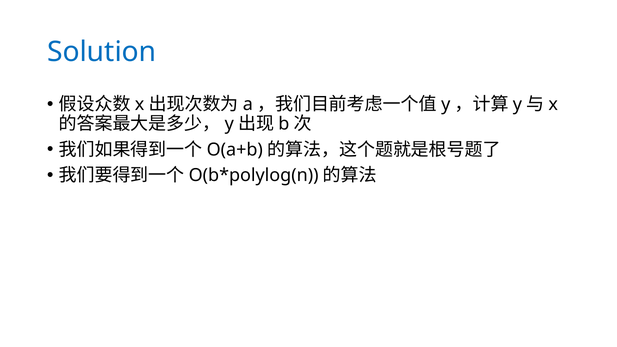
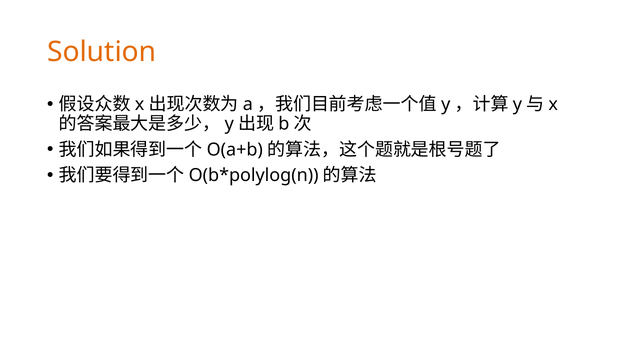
Solution colour: blue -> orange
